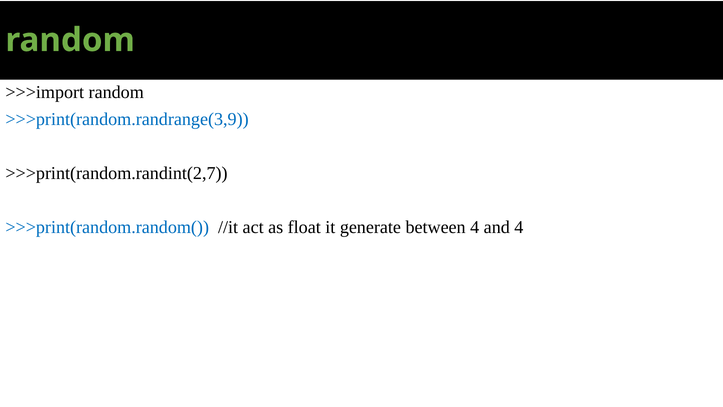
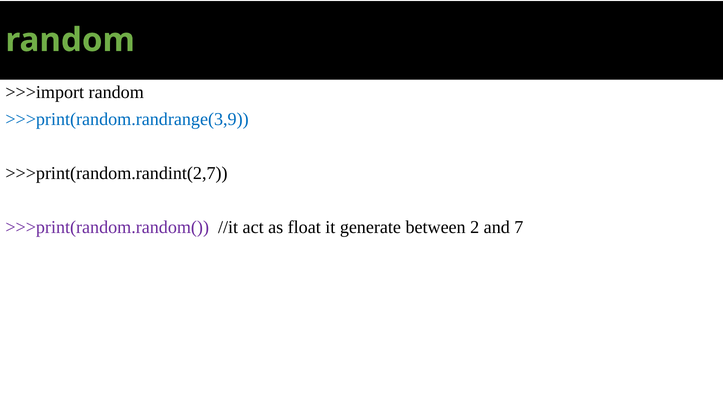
>>>print(random.random( colour: blue -> purple
between 4: 4 -> 2
and 4: 4 -> 7
